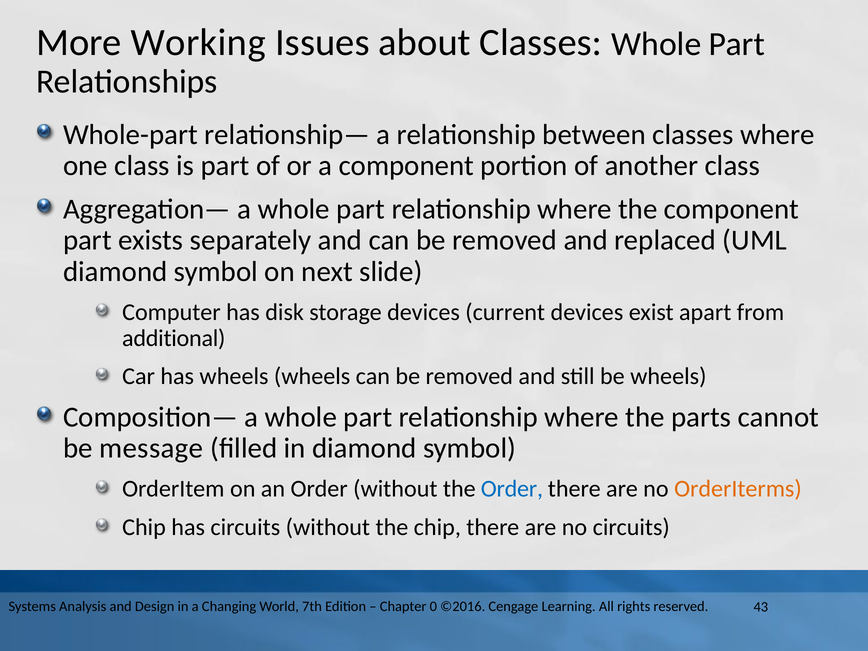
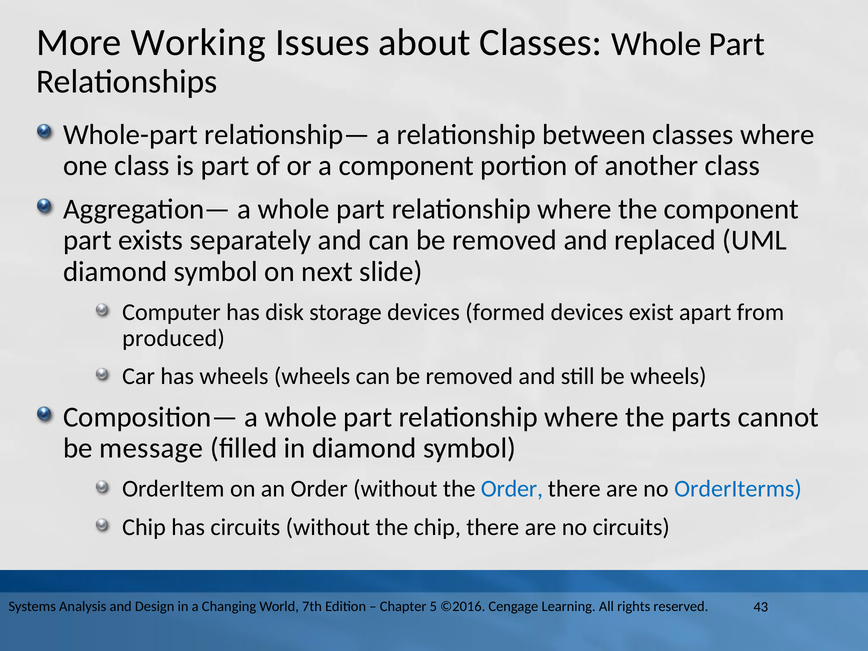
current: current -> formed
additional: additional -> produced
OrderIterms colour: orange -> blue
0: 0 -> 5
